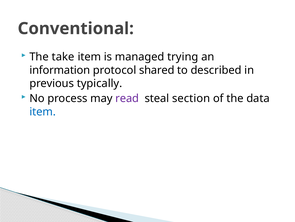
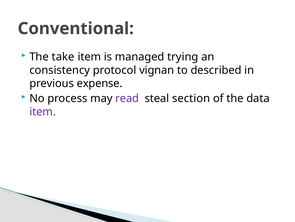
information: information -> consistency
shared: shared -> vignan
typically: typically -> expense
item at (43, 111) colour: blue -> purple
